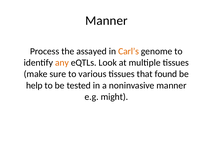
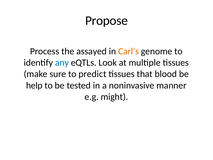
Manner at (106, 21): Manner -> Propose
any colour: orange -> blue
various: various -> predict
found: found -> blood
